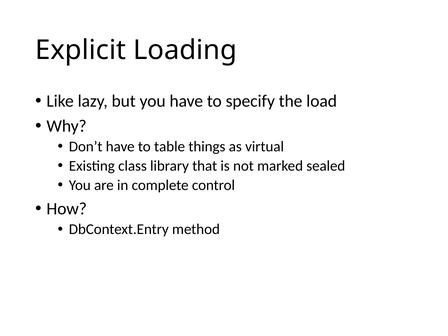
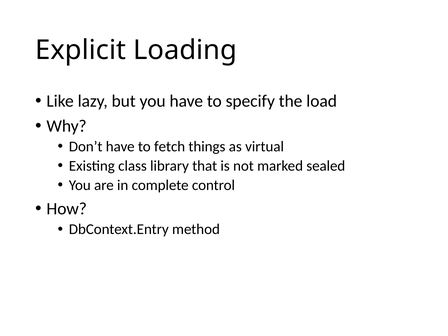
table: table -> fetch
